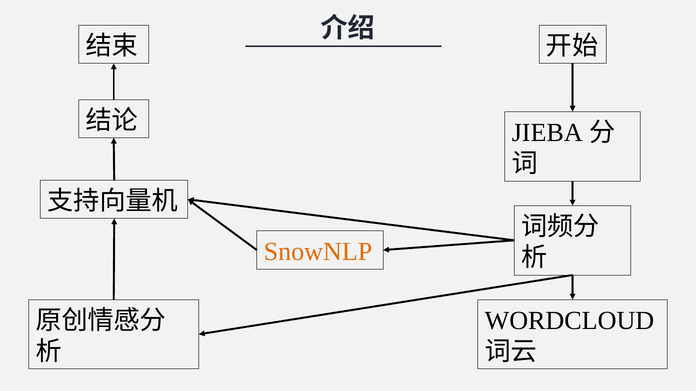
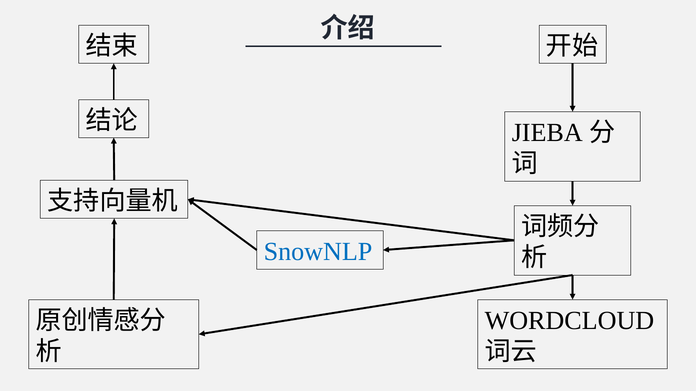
SnowNLP colour: orange -> blue
